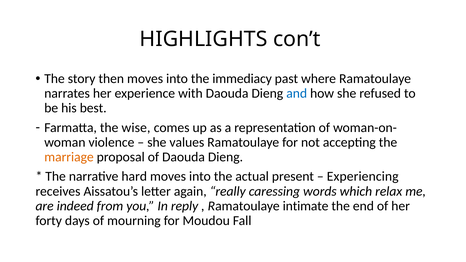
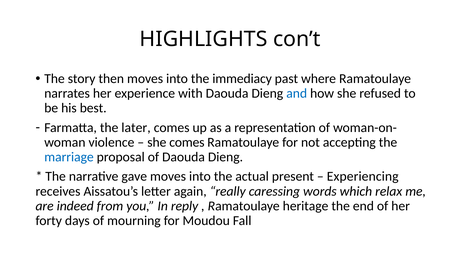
wise: wise -> later
she values: values -> comes
marriage colour: orange -> blue
hard: hard -> gave
intimate: intimate -> heritage
